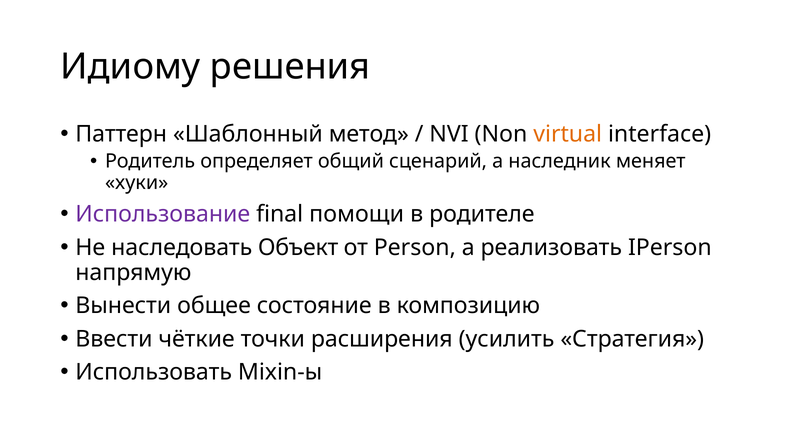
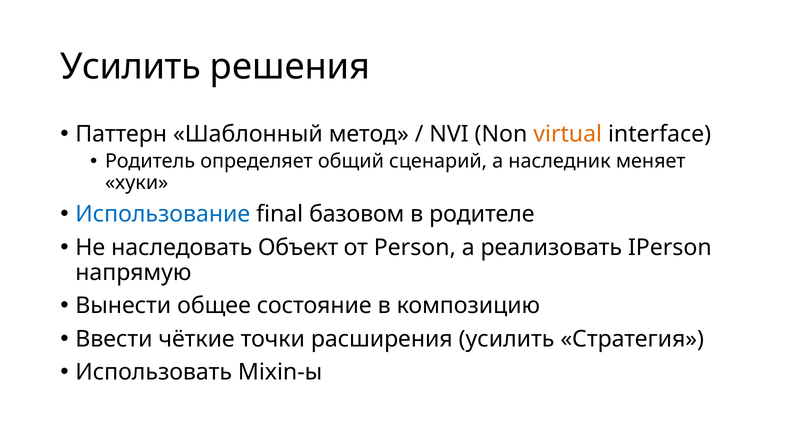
Идиому at (130, 67): Идиому -> Усилить
Использование colour: purple -> blue
помощи: помощи -> базовом
